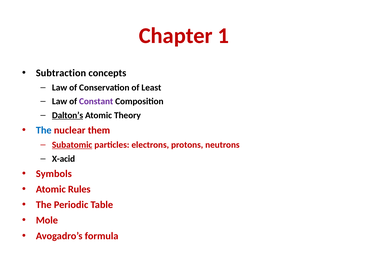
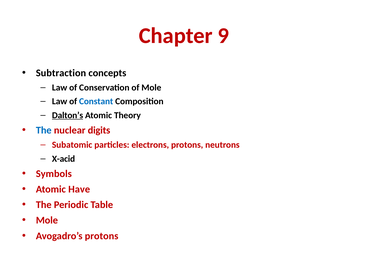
1: 1 -> 9
of Least: Least -> Mole
Constant colour: purple -> blue
them: them -> digits
Subatomic underline: present -> none
Rules: Rules -> Have
Avogadro’s formula: formula -> protons
